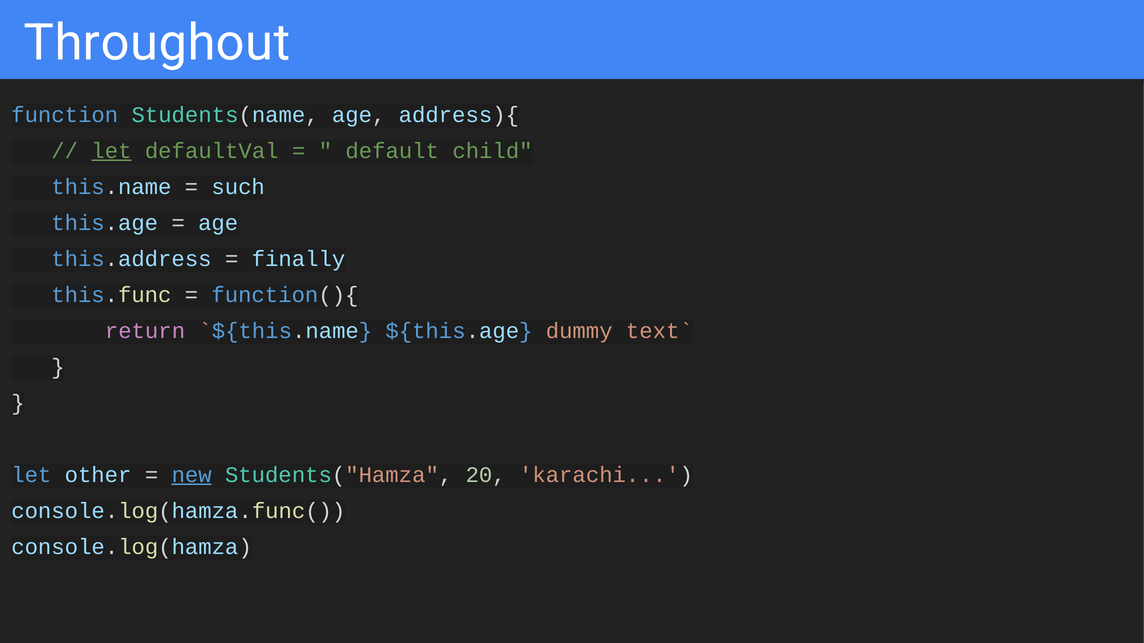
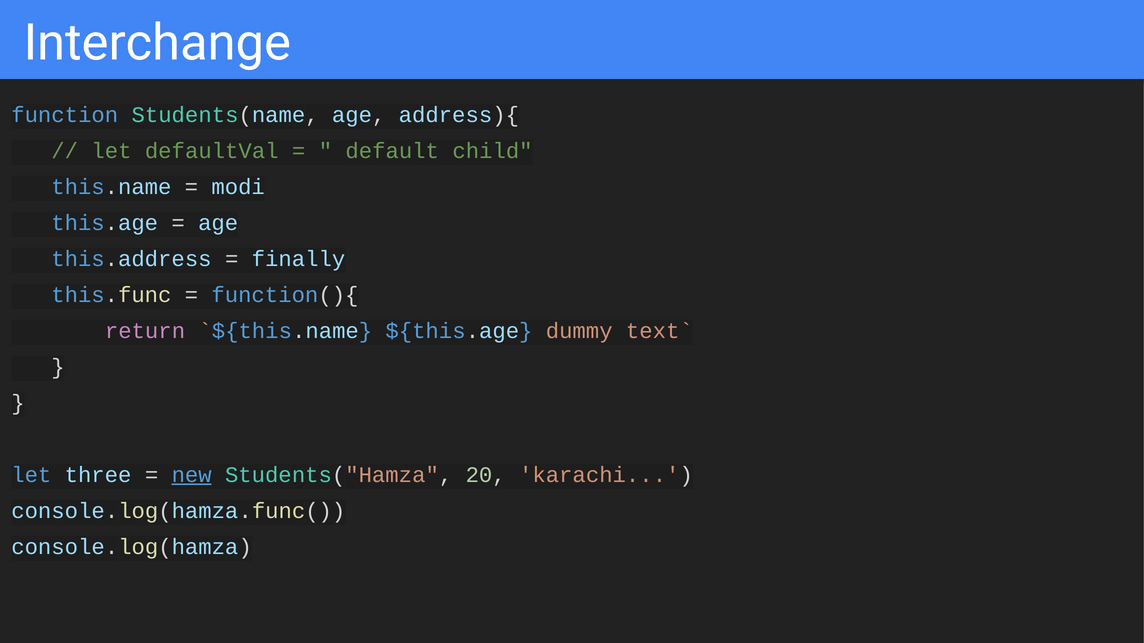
Throughout: Throughout -> Interchange
let at (111, 151) underline: present -> none
such: such -> modi
other: other -> three
